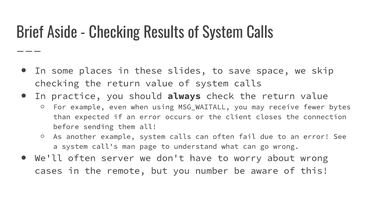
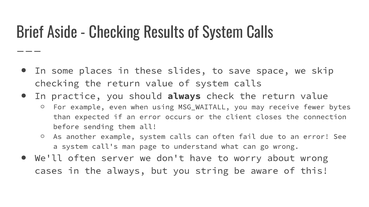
the remote: remote -> always
number: number -> string
